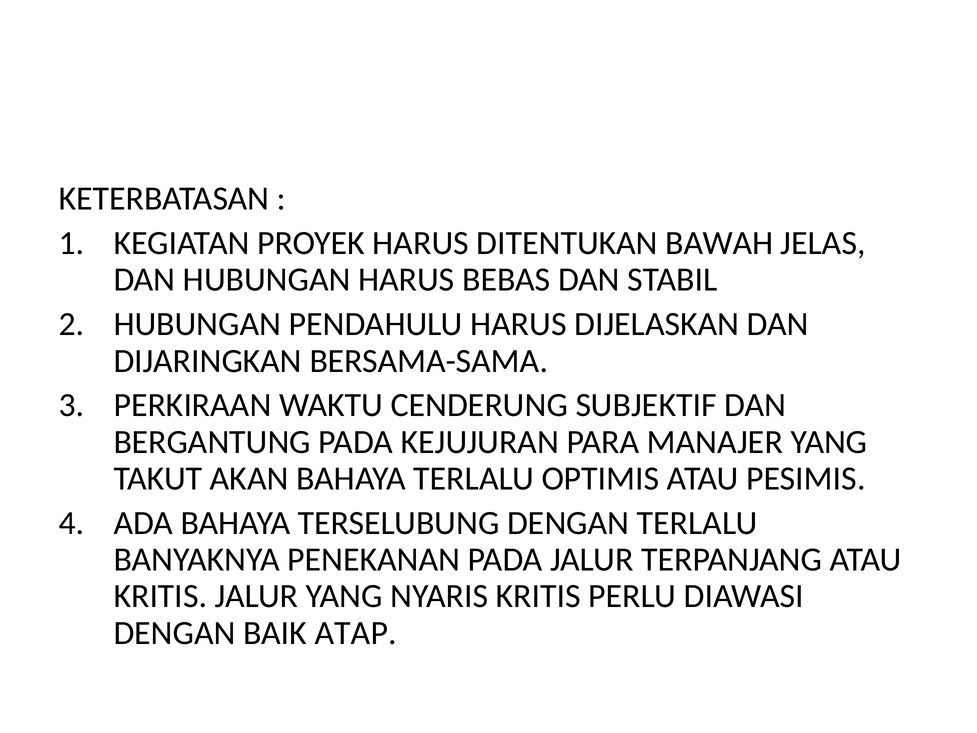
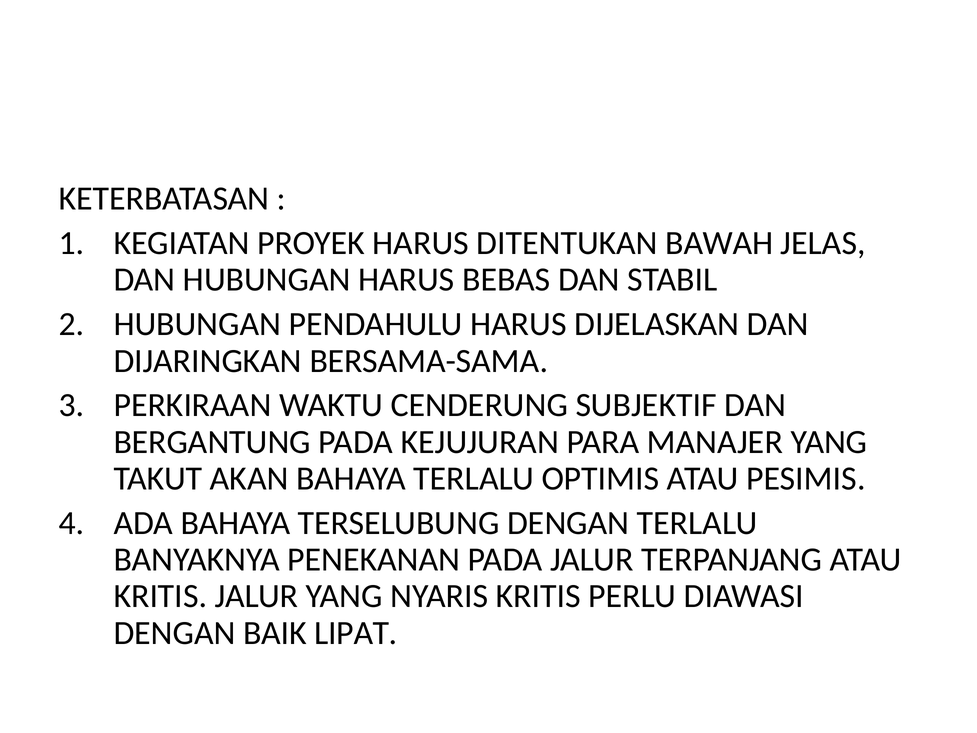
ATAP: ATAP -> LIPAT
